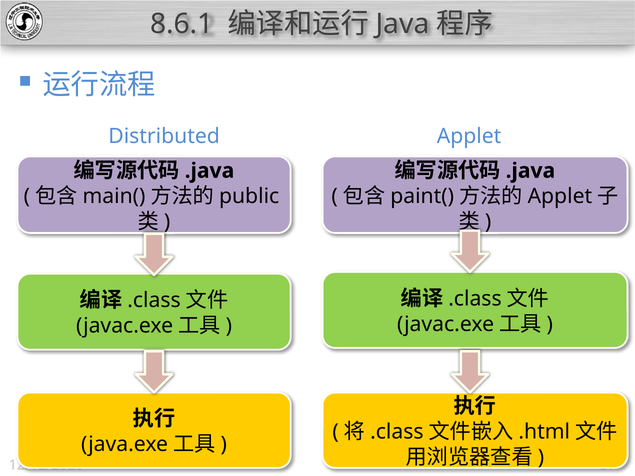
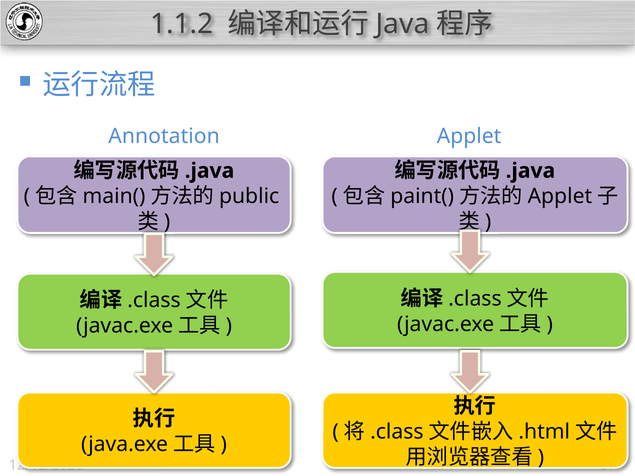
8.6.1: 8.6.1 -> 1.1.2
Distributed: Distributed -> Annotation
